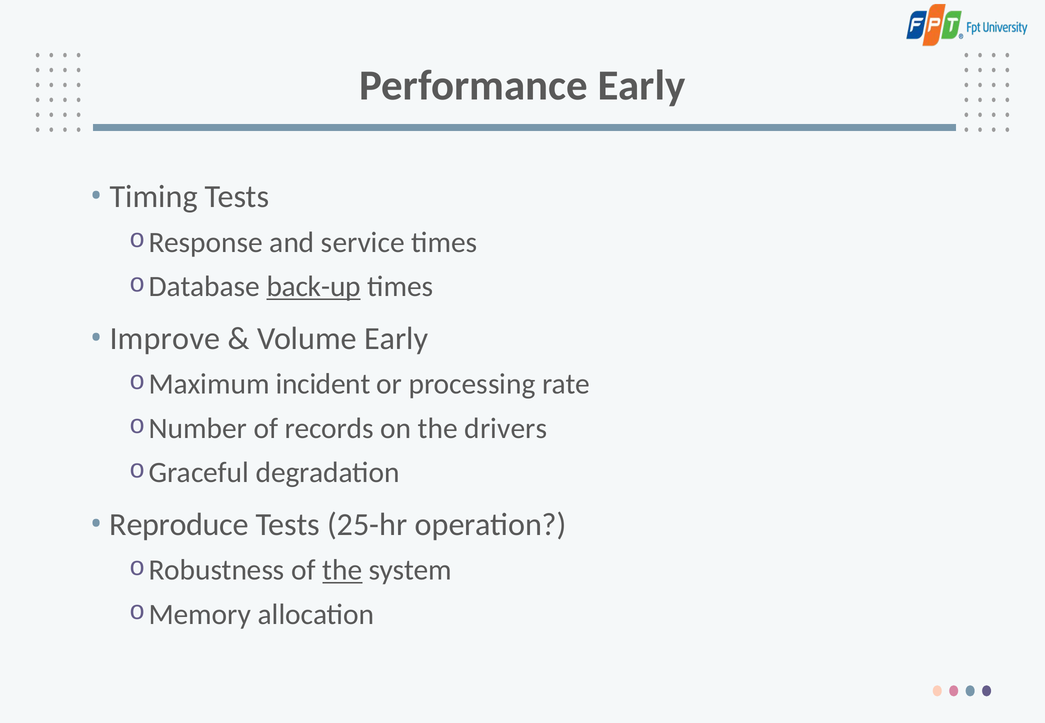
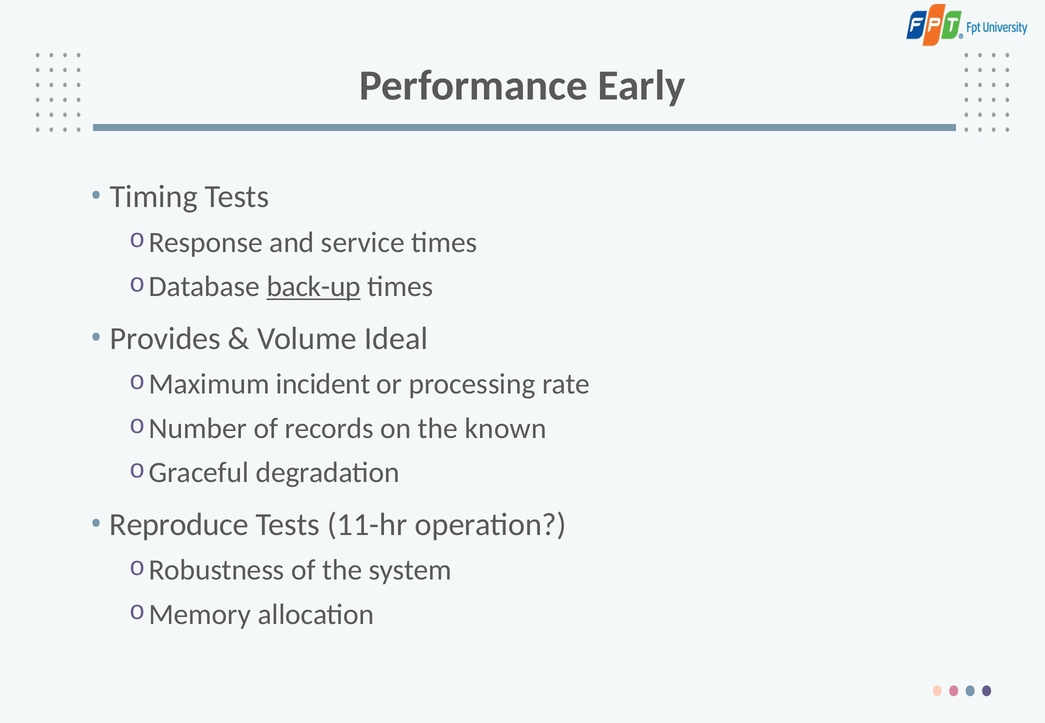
Improve: Improve -> Provides
Volume Early: Early -> Ideal
drivers: drivers -> known
25-hr: 25-hr -> 11-hr
the at (342, 570) underline: present -> none
